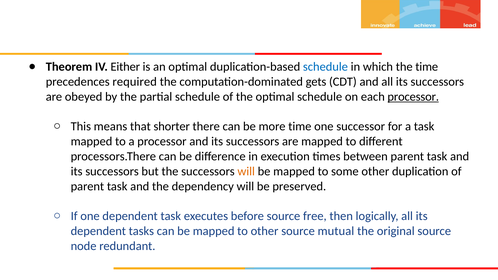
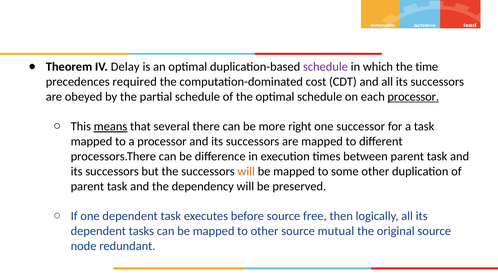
Either: Either -> Delay
schedule at (325, 67) colour: blue -> purple
gets: gets -> cost
means underline: none -> present
shorter: shorter -> several
more time: time -> right
